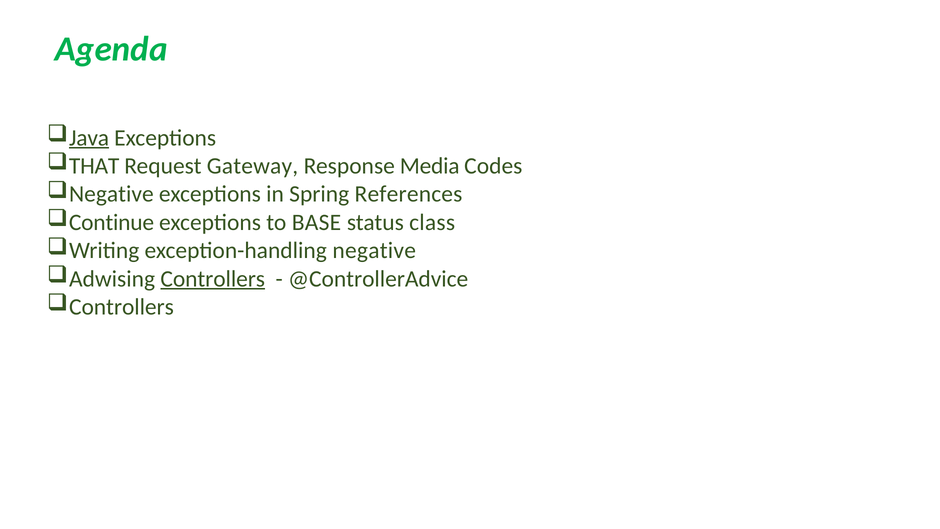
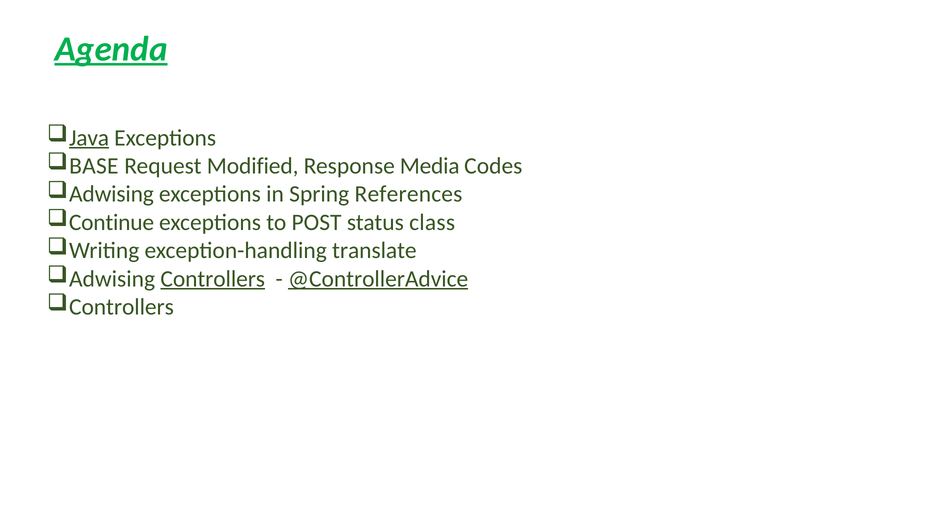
Agenda underline: none -> present
THAT: THAT -> BASE
Gateway: Gateway -> Modified
Negative at (111, 194): Negative -> Adwising
BASE: BASE -> POST
exception-handling negative: negative -> translate
@ControllerAdvice underline: none -> present
